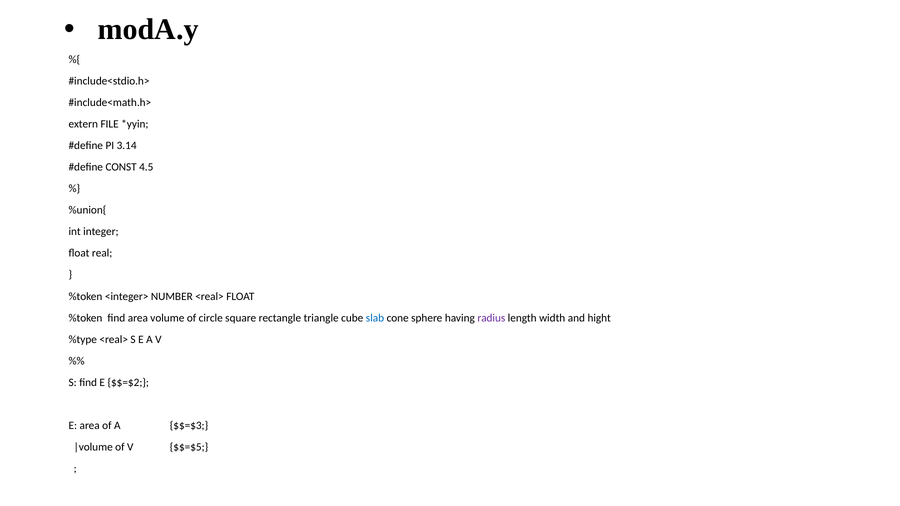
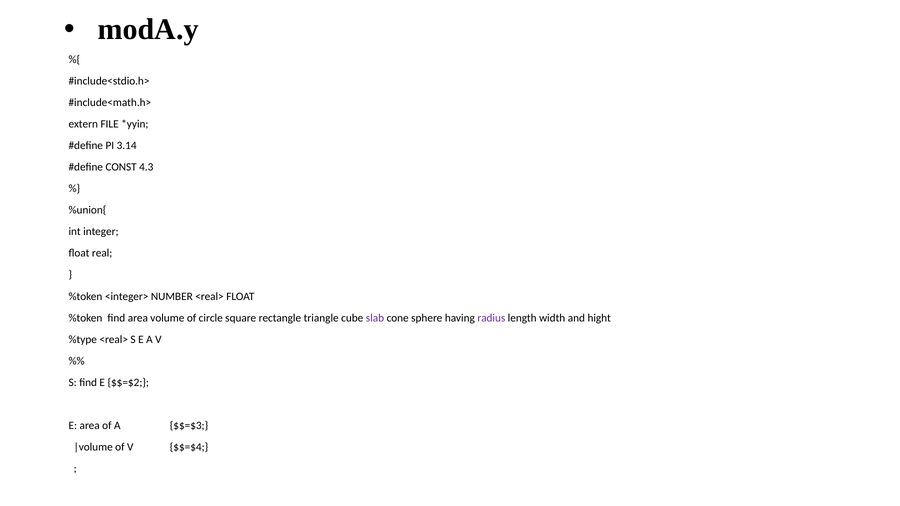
4.5: 4.5 -> 4.3
slab colour: blue -> purple
$$=$5: $$=$5 -> $$=$4
